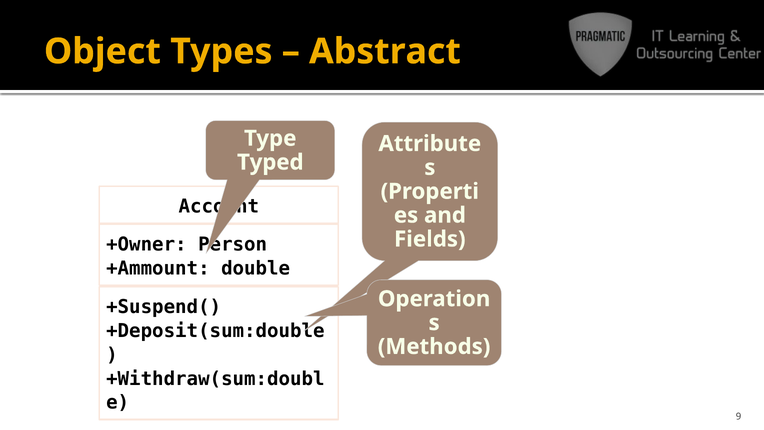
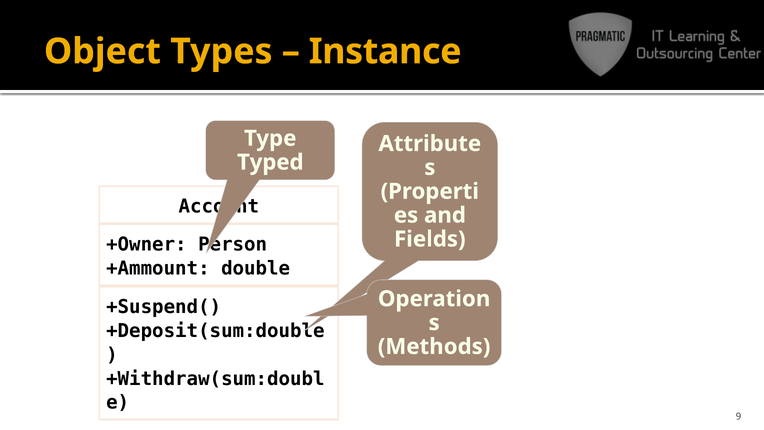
Abstract: Abstract -> Instance
